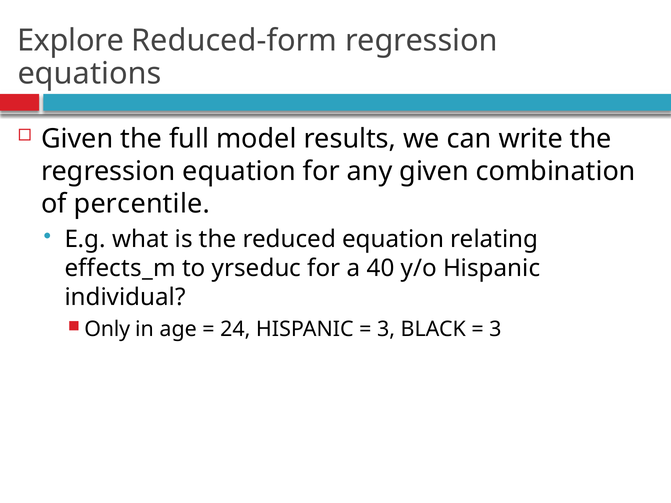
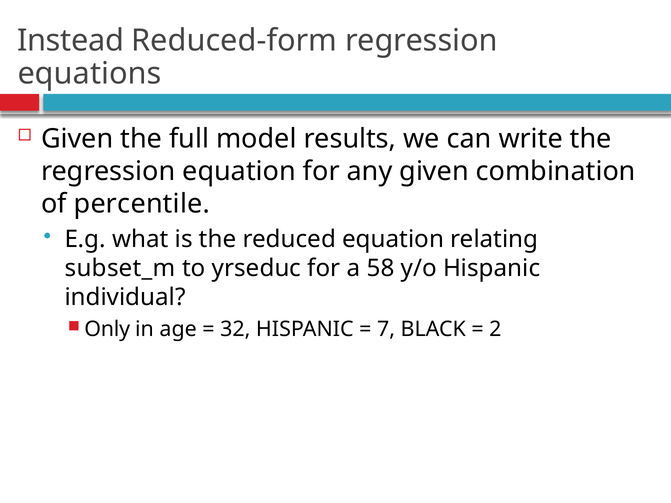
Explore: Explore -> Instead
effects_m: effects_m -> subset_m
40: 40 -> 58
24: 24 -> 32
3 at (386, 329): 3 -> 7
3 at (495, 329): 3 -> 2
